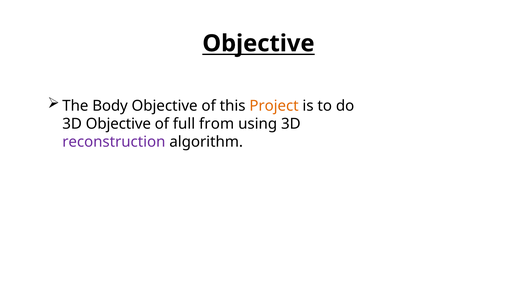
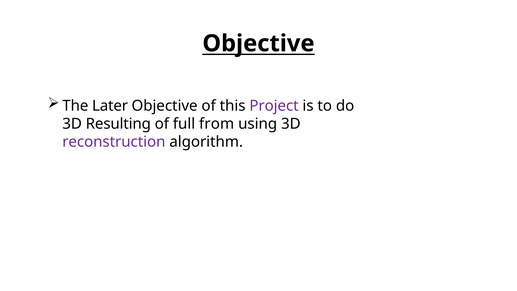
Body: Body -> Later
Project colour: orange -> purple
3D Objective: Objective -> Resulting
